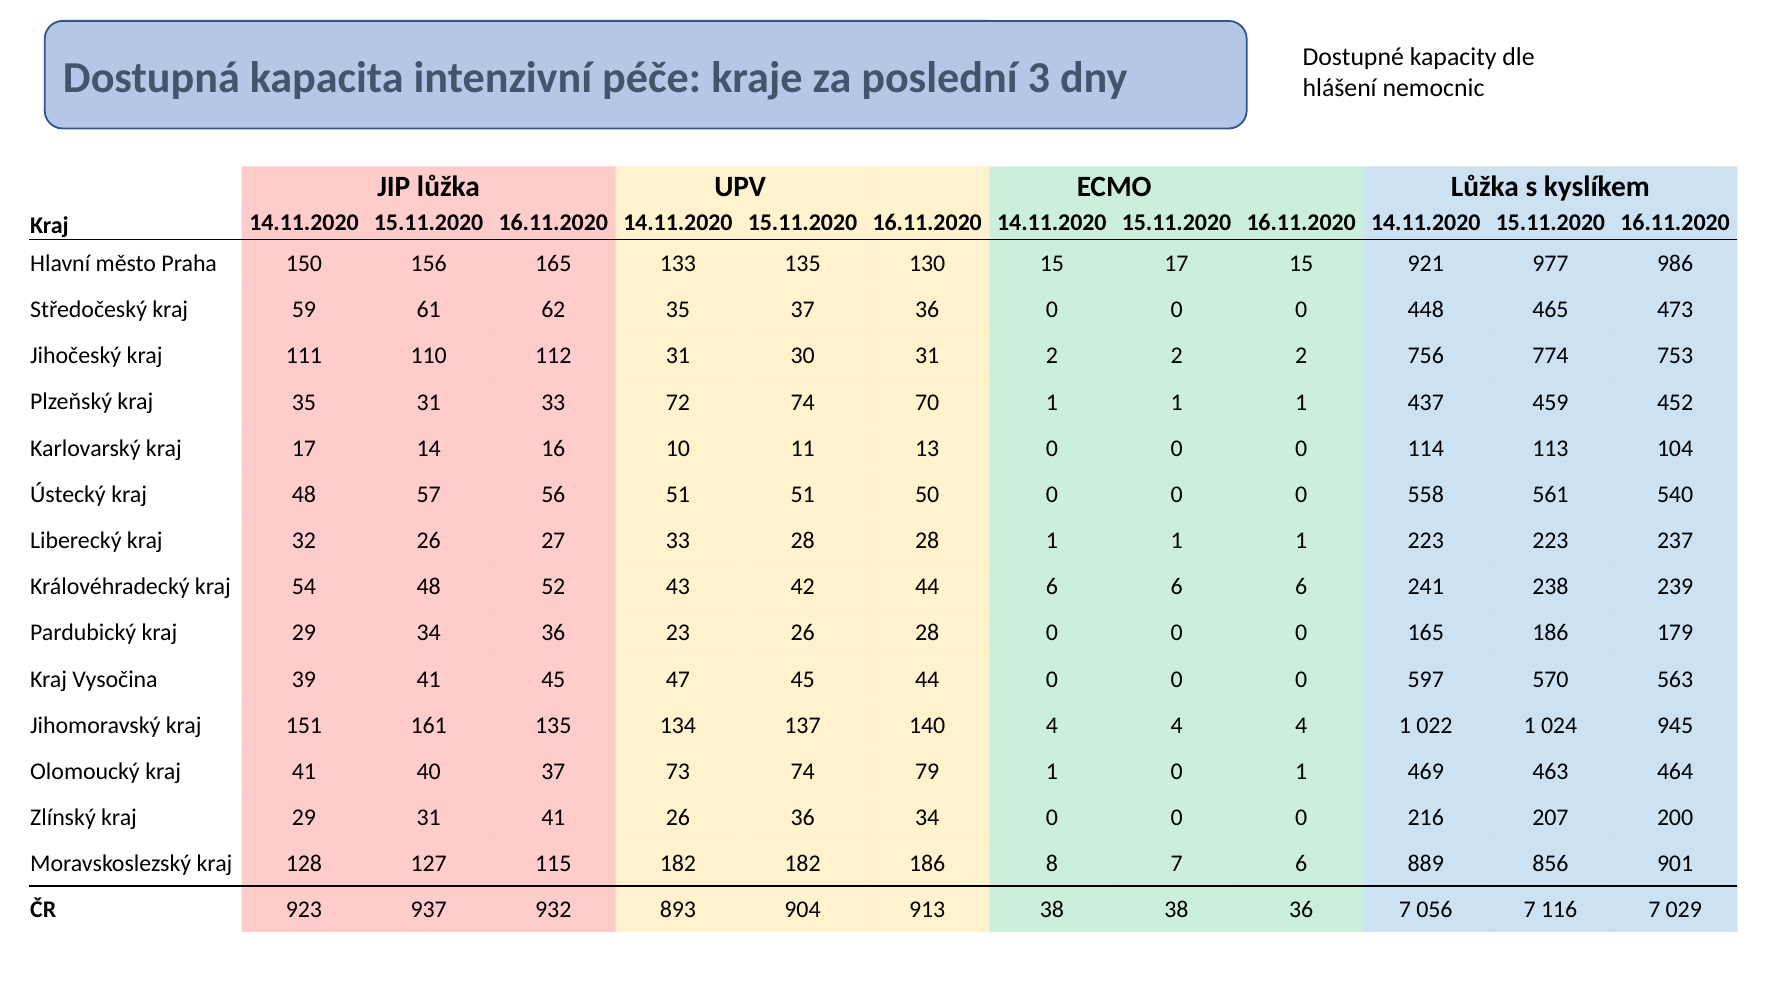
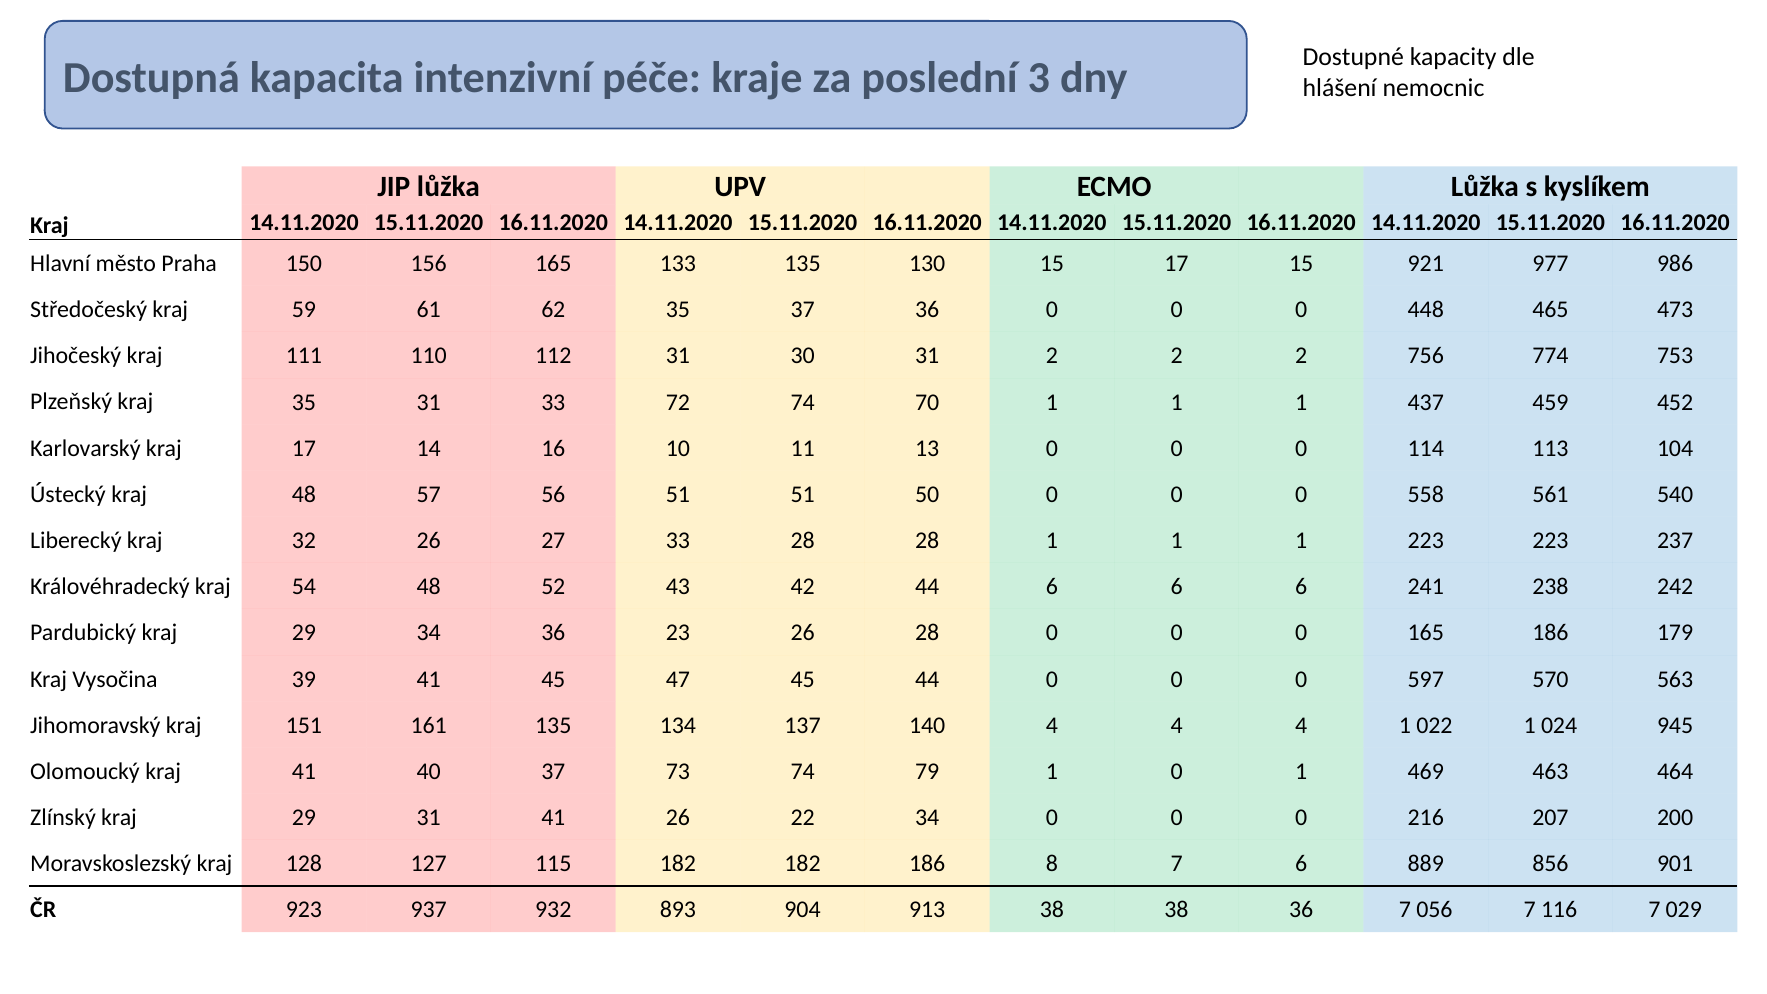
239: 239 -> 242
26 36: 36 -> 22
